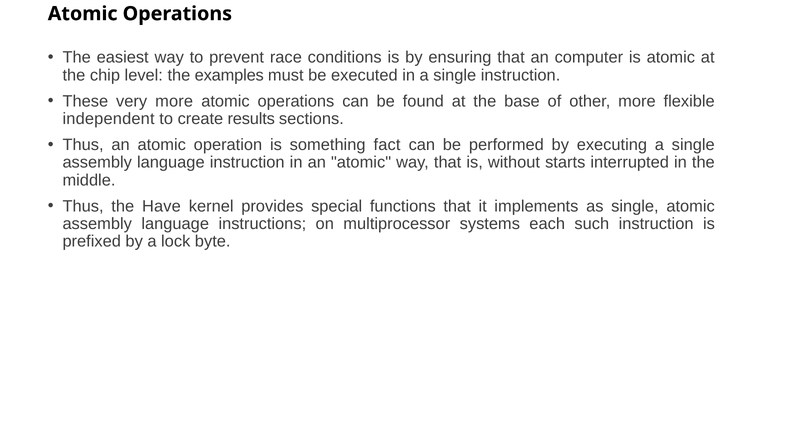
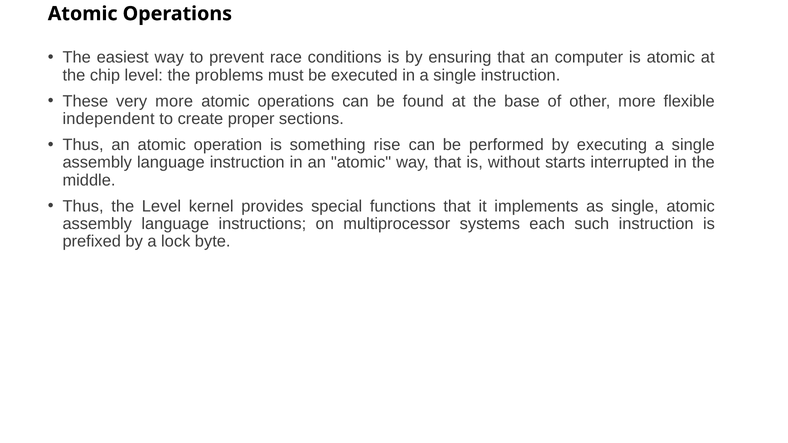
examples: examples -> problems
results: results -> proper
fact: fact -> rise
the Have: Have -> Level
